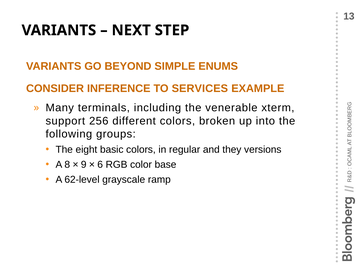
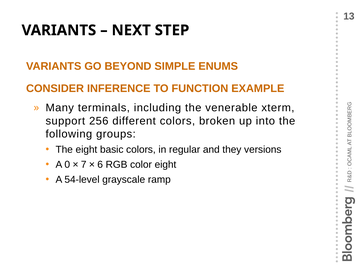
SERVICES: SERVICES -> FUNCTION
8: 8 -> 0
9: 9 -> 7
color base: base -> eight
62-level: 62-level -> 54-level
